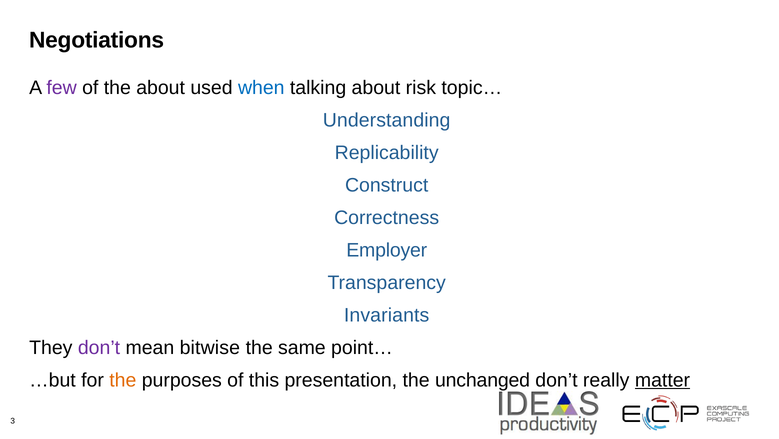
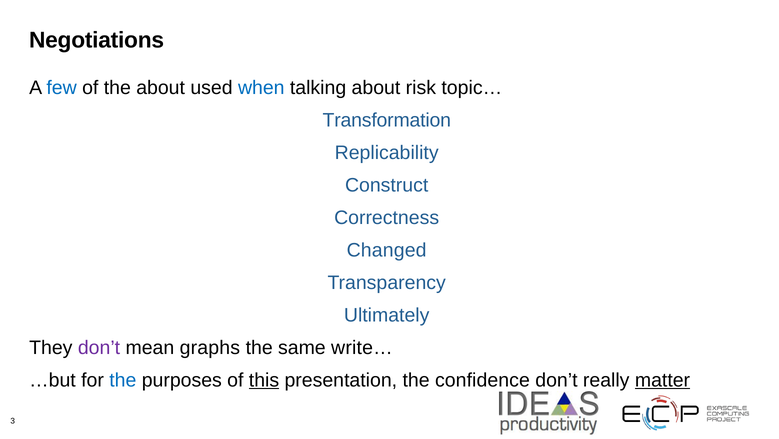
few colour: purple -> blue
Understanding: Understanding -> Transformation
Employer: Employer -> Changed
Invariants: Invariants -> Ultimately
bitwise: bitwise -> graphs
point…: point… -> write…
the at (123, 379) colour: orange -> blue
this underline: none -> present
unchanged: unchanged -> confidence
